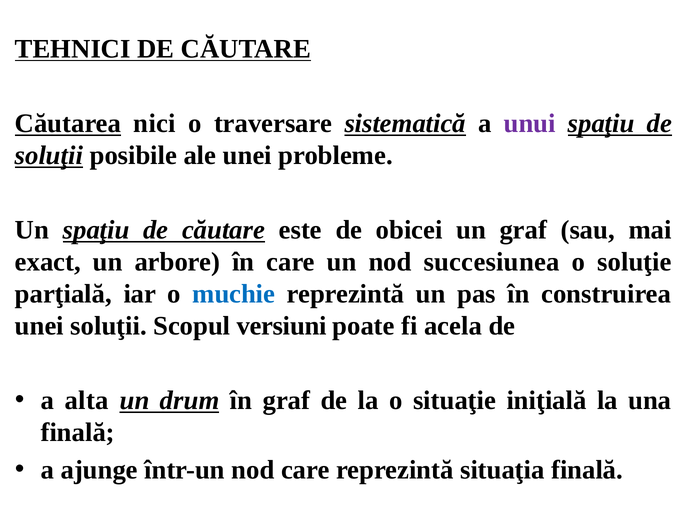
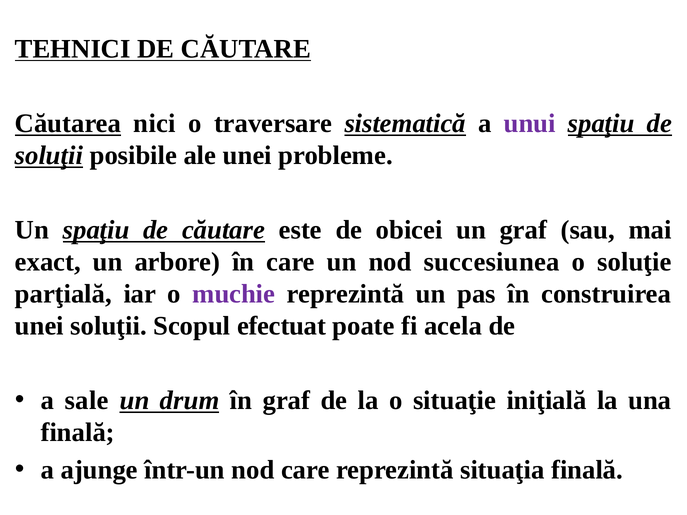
muchie colour: blue -> purple
versiuni: versiuni -> efectuat
alta: alta -> sale
